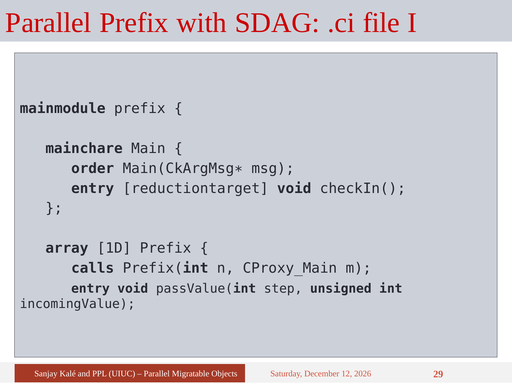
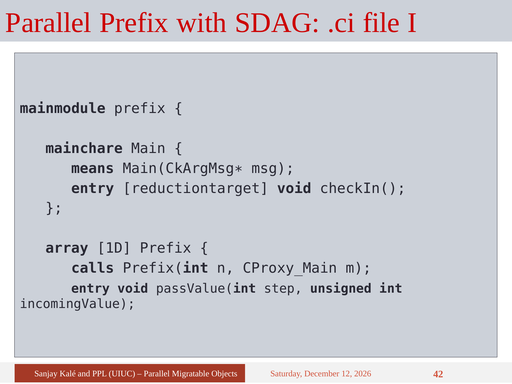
order: order -> means
29: 29 -> 42
